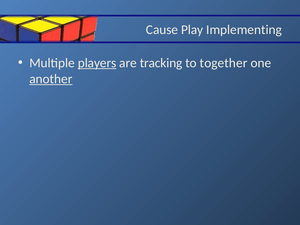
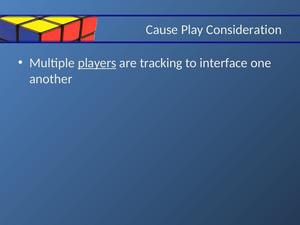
Implementing: Implementing -> Consideration
together: together -> interface
another underline: present -> none
